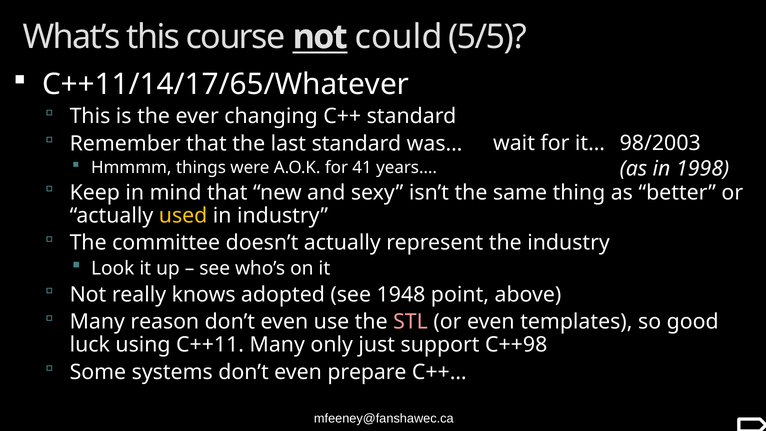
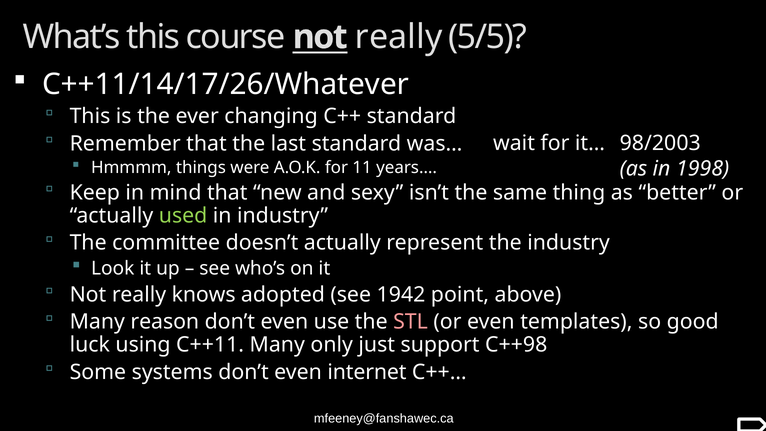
course not could: could -> really
C++11/14/17/65/Whatever: C++11/14/17/65/Whatever -> C++11/14/17/26/Whatever
41: 41 -> 11
used colour: yellow -> light green
1948: 1948 -> 1942
prepare: prepare -> internet
